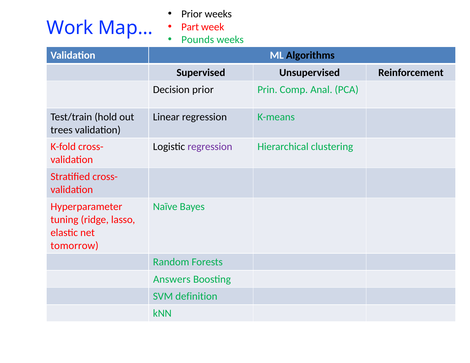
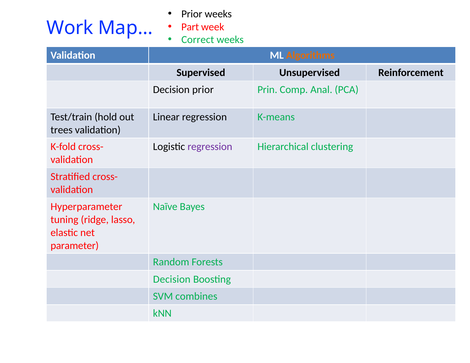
Pounds: Pounds -> Correct
Algorithms colour: black -> orange
tomorrow: tomorrow -> parameter
Answers at (172, 279): Answers -> Decision
definition: definition -> combines
